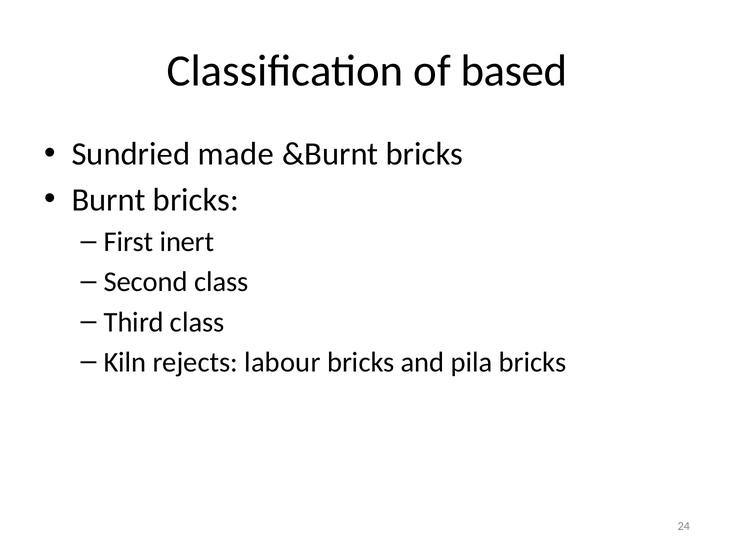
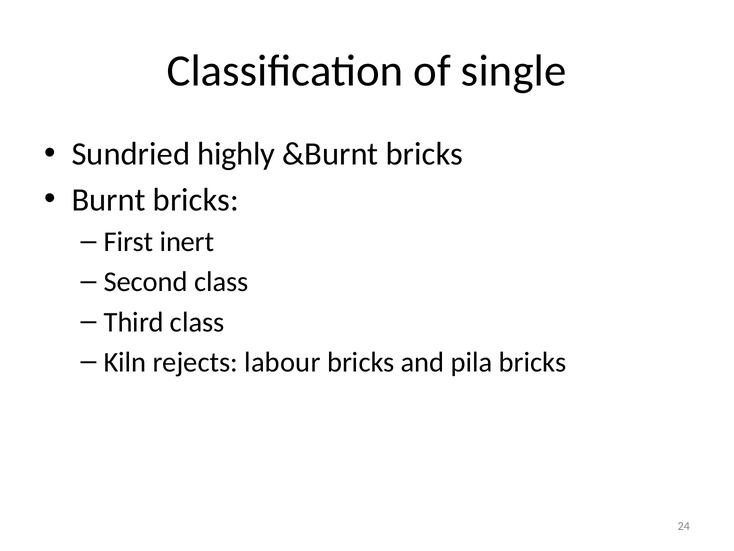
based: based -> single
made: made -> highly
